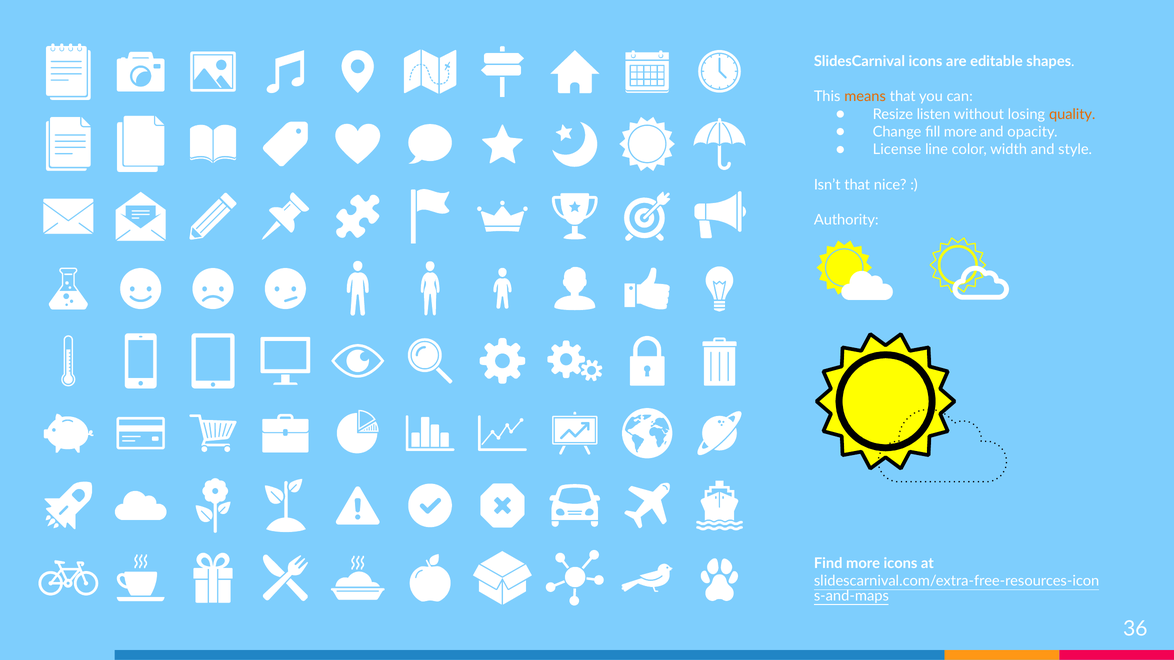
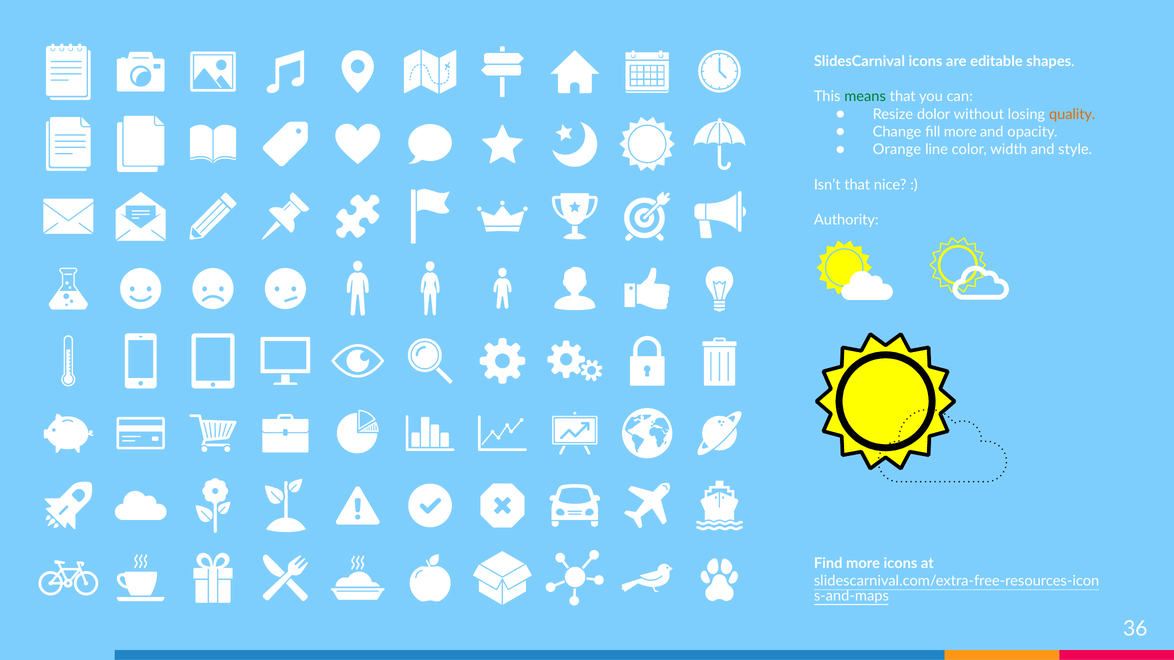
means colour: orange -> green
listen: listen -> dolor
License: License -> Orange
